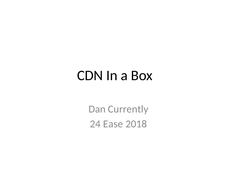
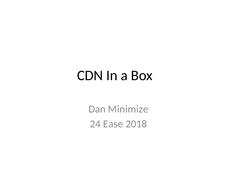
Currently: Currently -> Minimize
